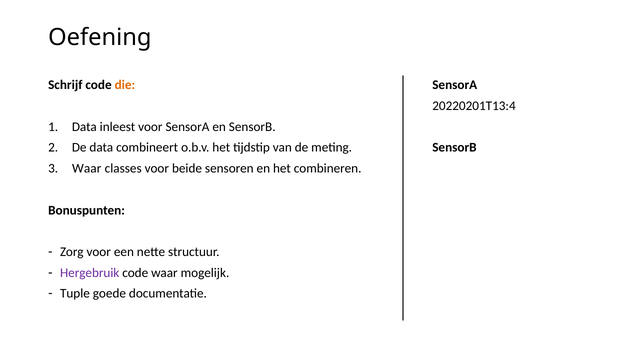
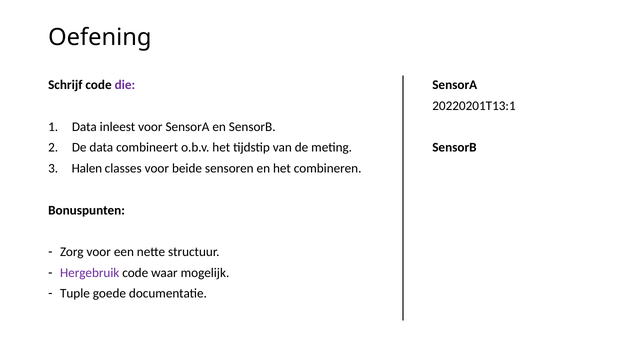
die colour: orange -> purple
20220201T13:4: 20220201T13:4 -> 20220201T13:1
Waar at (87, 168): Waar -> Halen
